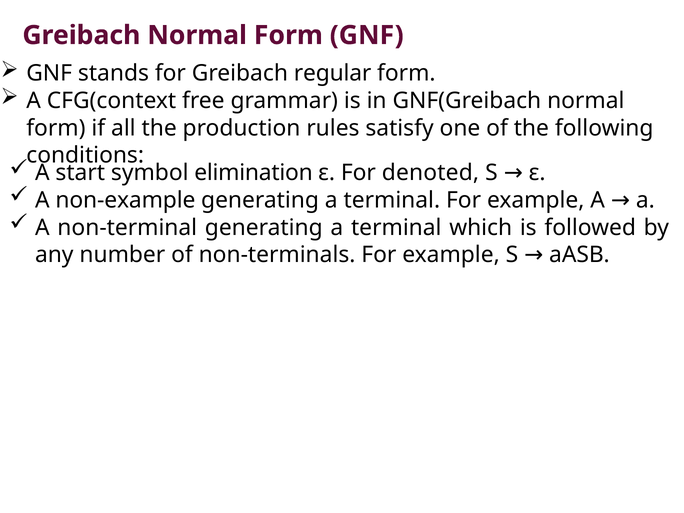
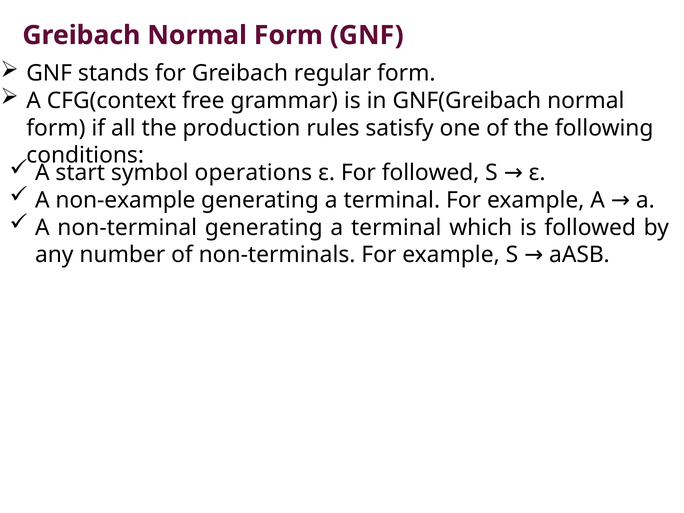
elimination: elimination -> operations
For denoted: denoted -> followed
